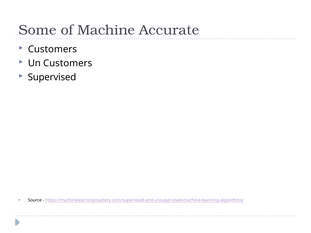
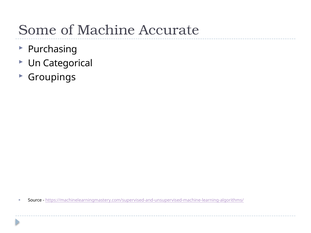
Customers at (52, 49): Customers -> Purchasing
Un Customers: Customers -> Categorical
Supervised: Supervised -> Groupings
